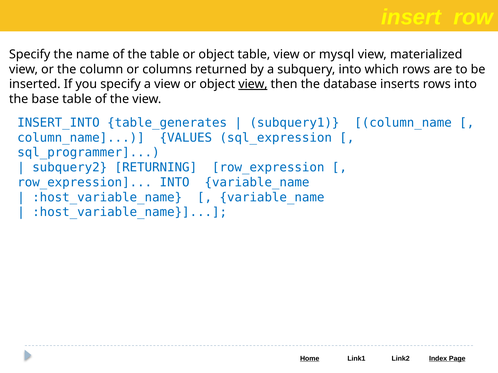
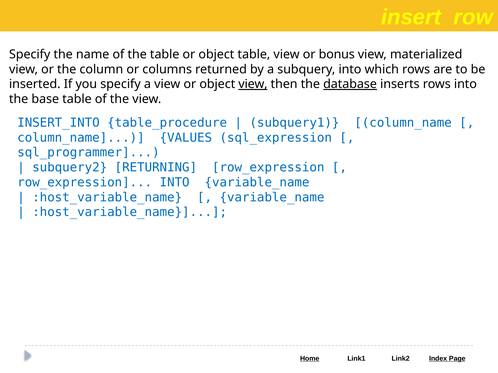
mysql: mysql -> bonus
database underline: none -> present
table_generates: table_generates -> table_procedure
